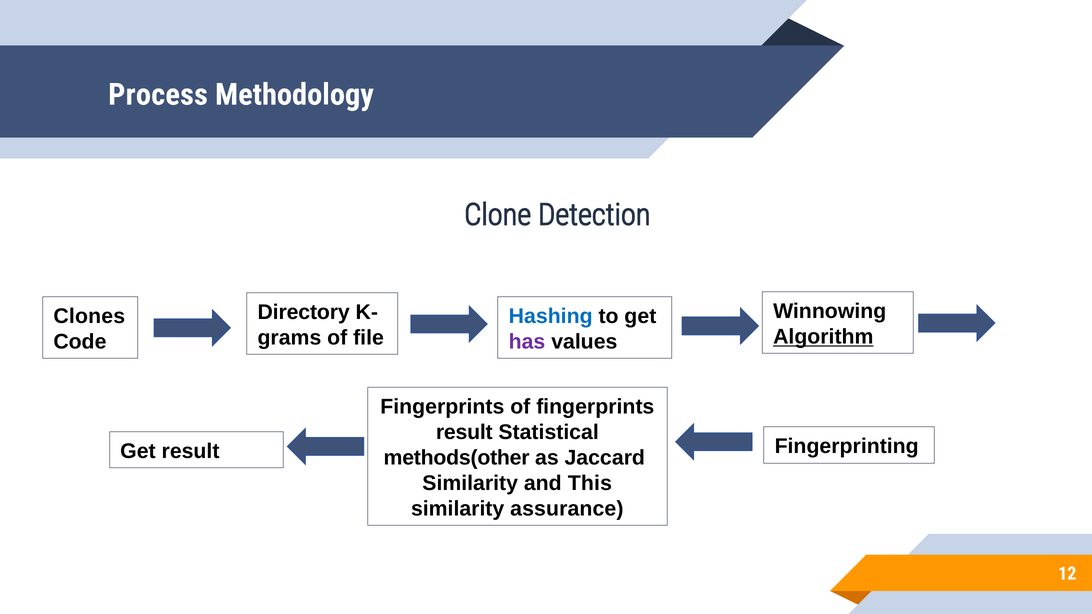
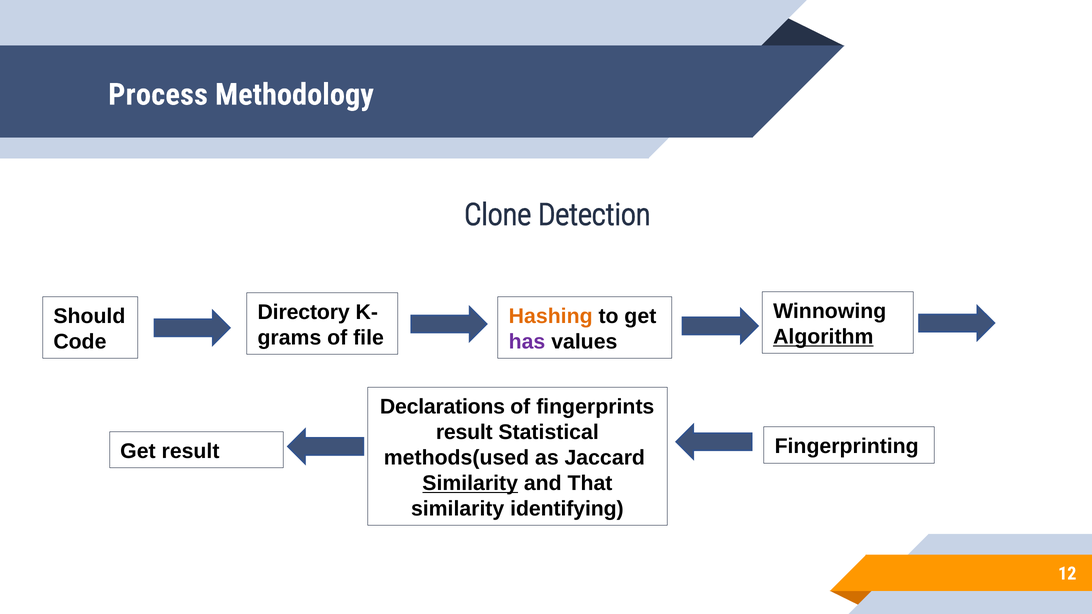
Clones: Clones -> Should
Hashing colour: blue -> orange
Fingerprints at (442, 407): Fingerprints -> Declarations
methods(other: methods(other -> methods(used
Similarity at (470, 484) underline: none -> present
This: This -> That
assurance: assurance -> identifying
